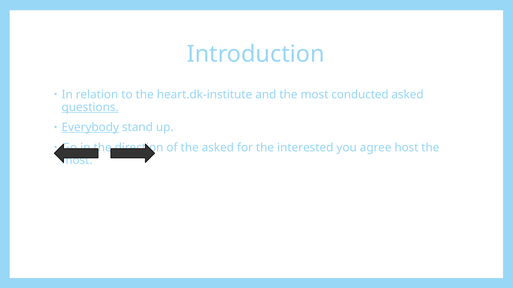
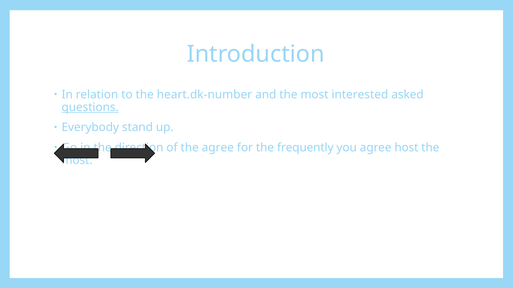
heart.dk-institute: heart.dk-institute -> heart.dk-number
conducted: conducted -> interested
Everybody underline: present -> none
the asked: asked -> agree
interested: interested -> frequently
